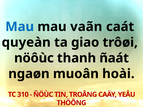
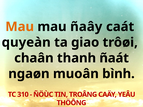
Mau at (20, 27) colour: blue -> orange
vaãn: vaãn -> ñaây
nöôùc: nöôùc -> chaân
hoài: hoài -> bình
